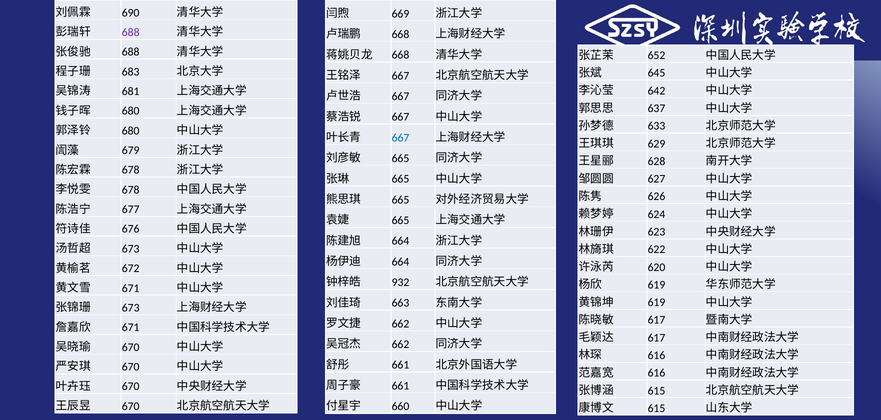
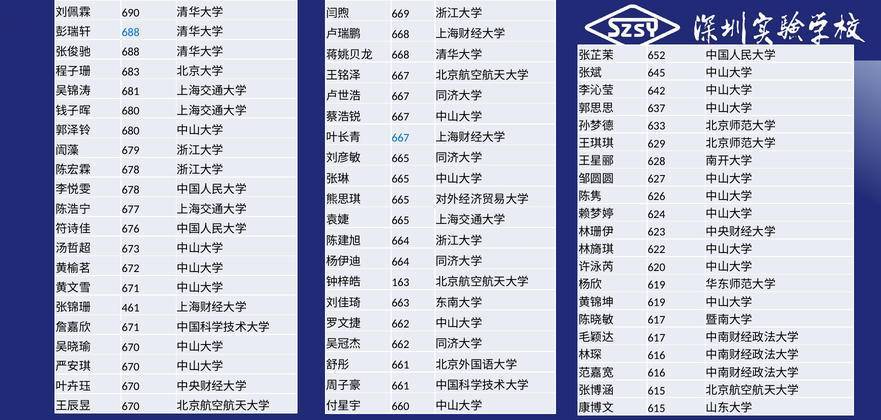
688 at (131, 32) colour: purple -> blue
932: 932 -> 163
673 at (131, 308): 673 -> 461
